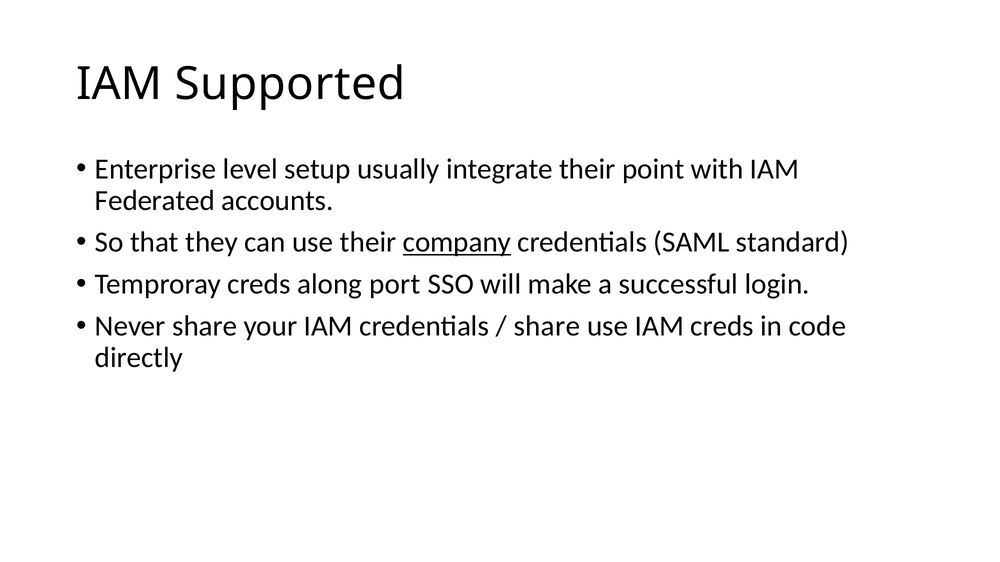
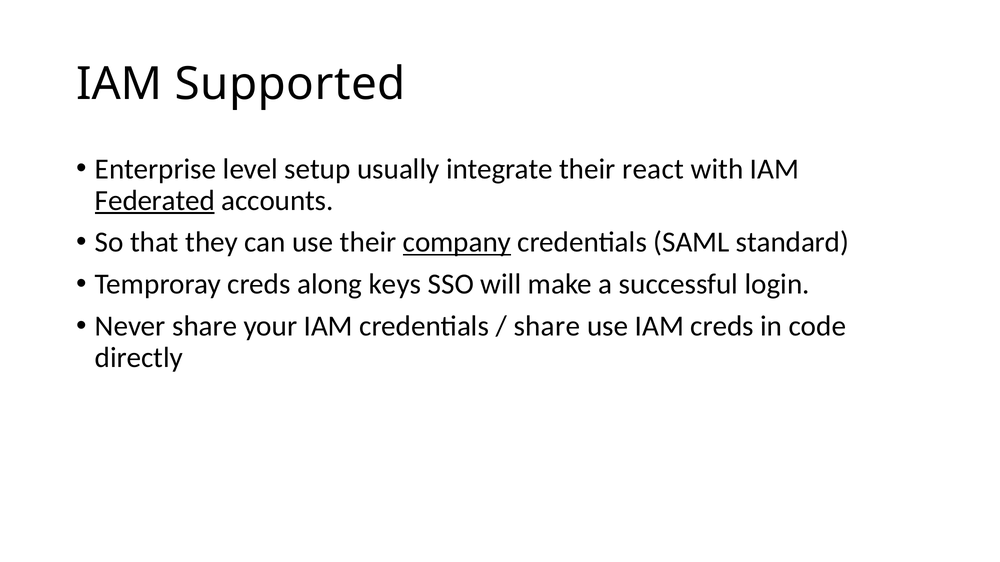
point: point -> react
Federated underline: none -> present
port: port -> keys
